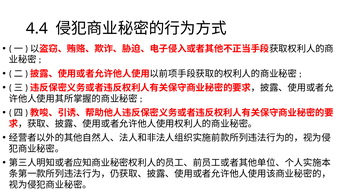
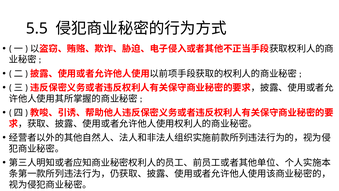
4.4: 4.4 -> 5.5
